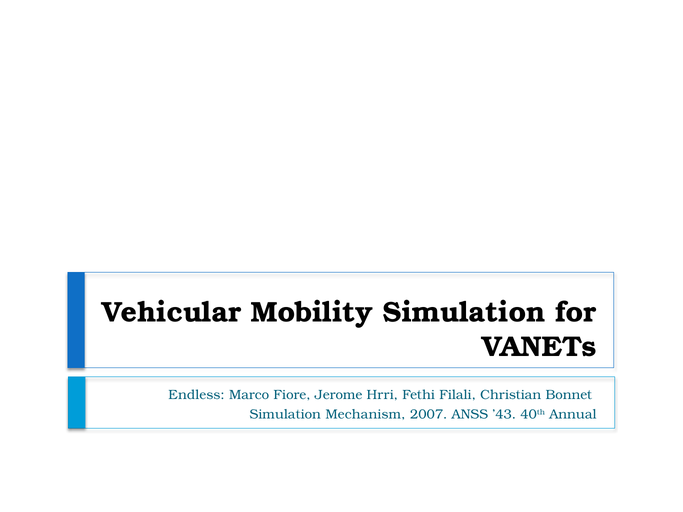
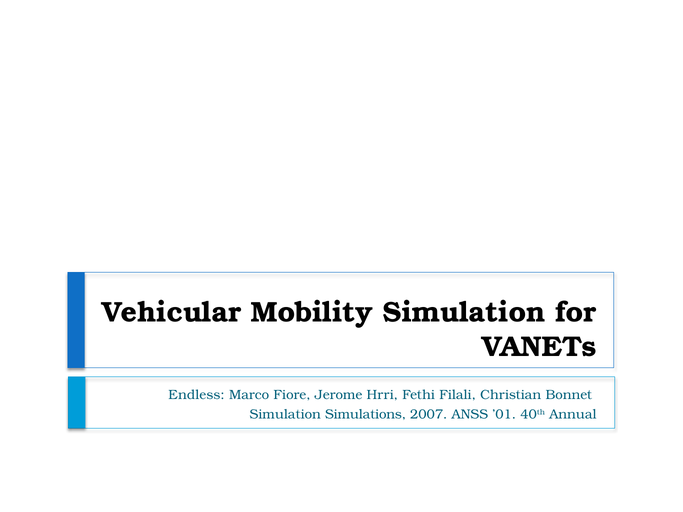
Mechanism: Mechanism -> Simulations
’43: ’43 -> ’01
